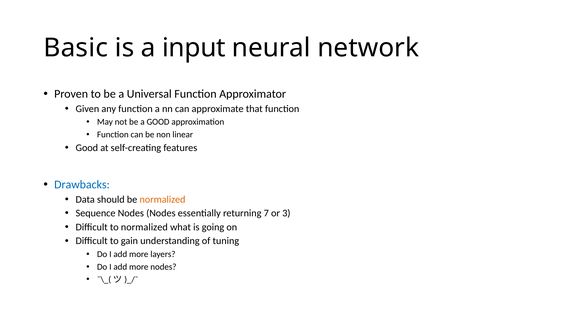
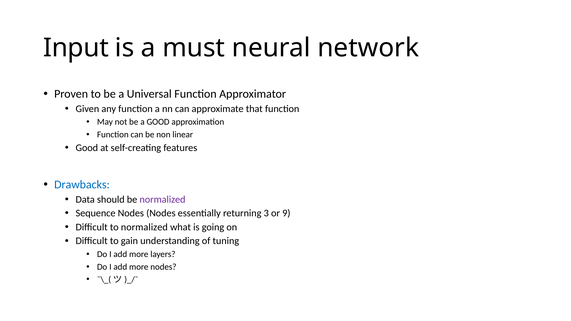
Basic: Basic -> Input
input: input -> must
normalized at (163, 199) colour: orange -> purple
7: 7 -> 3
3: 3 -> 9
